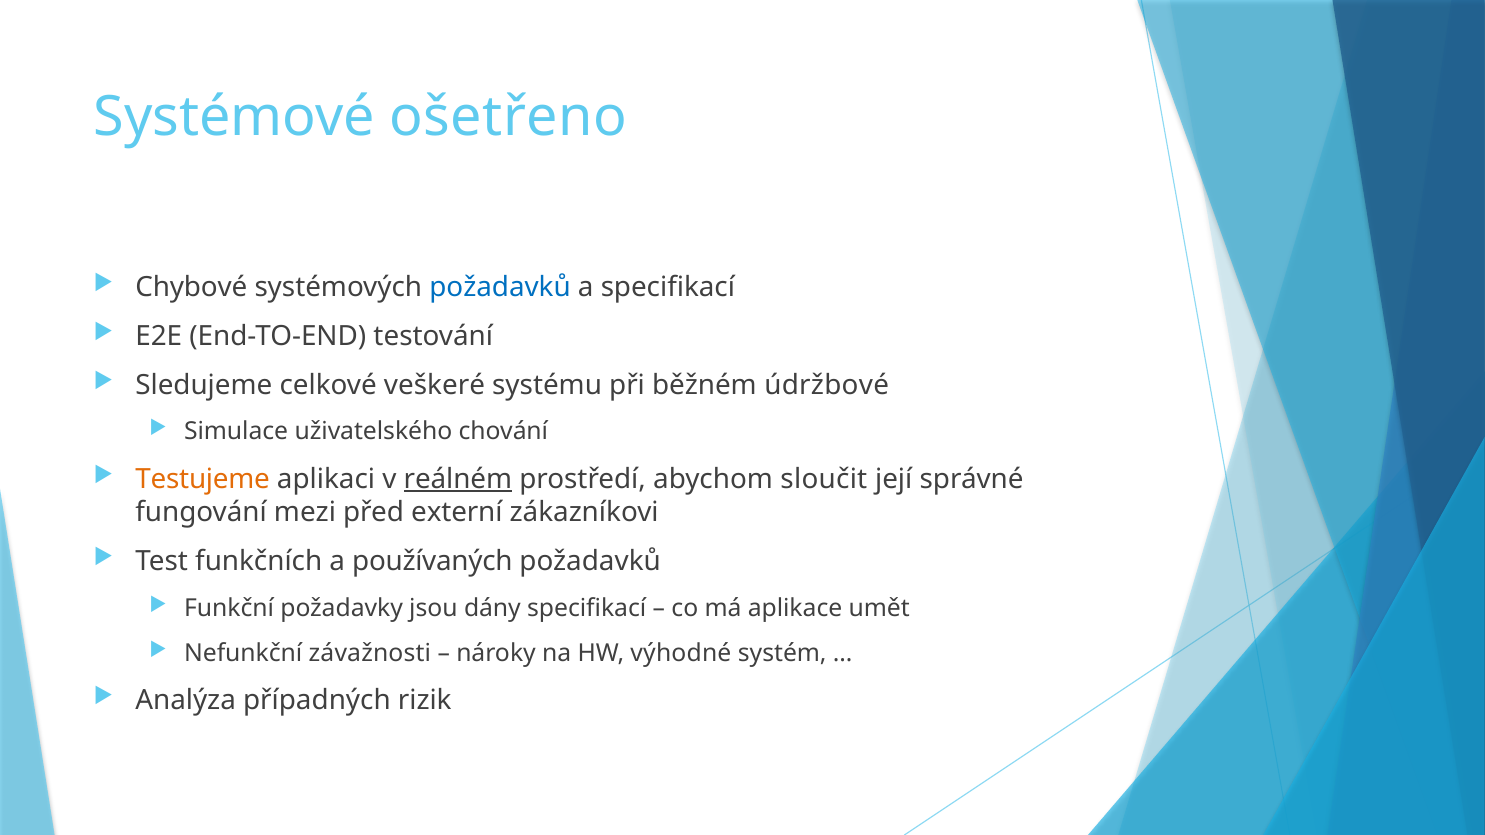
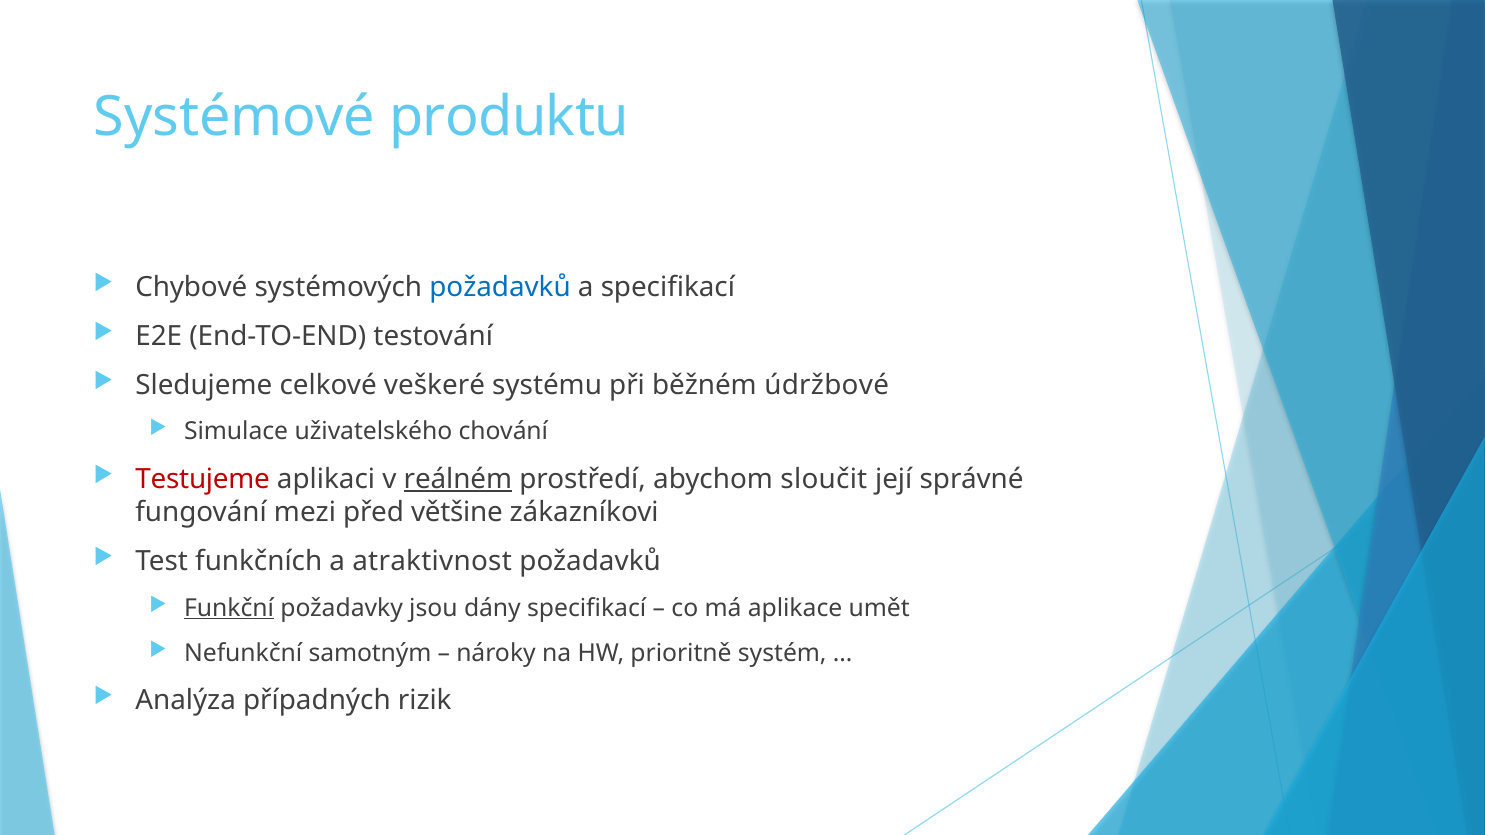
ošetřeno: ošetřeno -> produktu
Testujeme colour: orange -> red
externí: externí -> většine
používaných: používaných -> atraktivnost
Funkční underline: none -> present
závažnosti: závažnosti -> samotným
výhodné: výhodné -> prioritně
